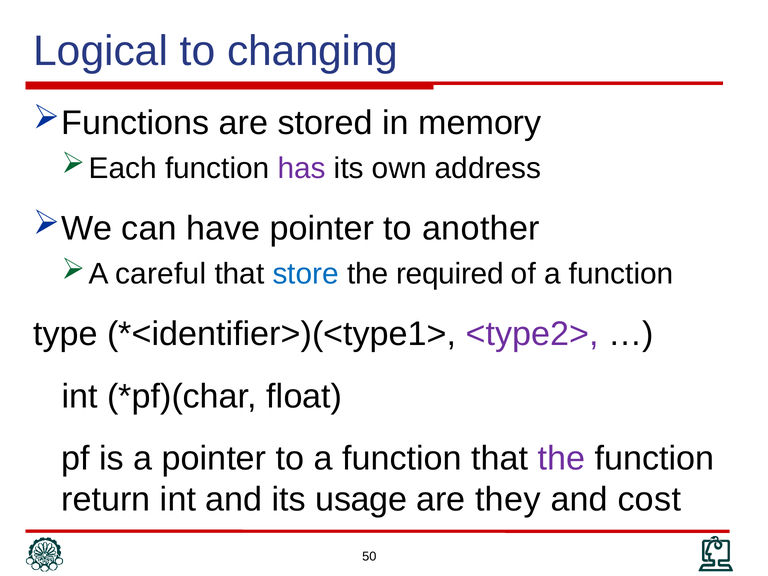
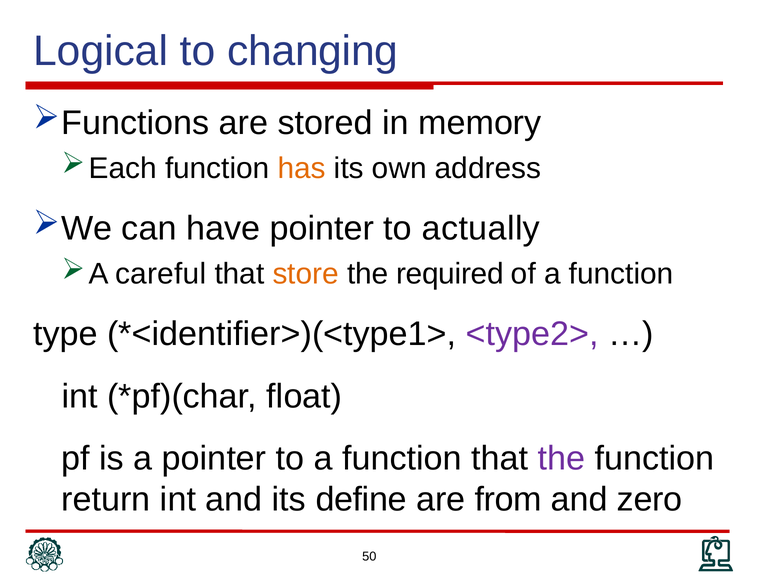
has colour: purple -> orange
another: another -> actually
store colour: blue -> orange
usage: usage -> define
they: they -> from
cost: cost -> zero
